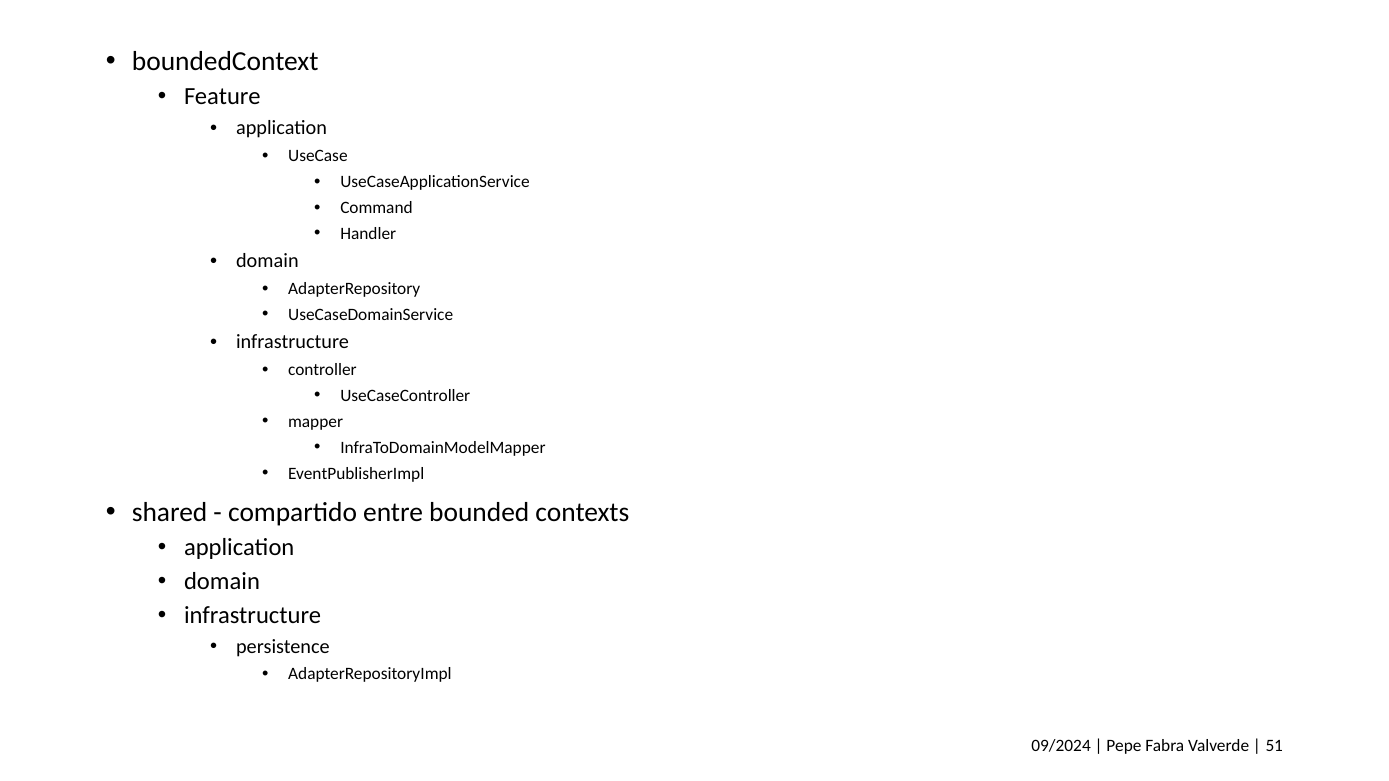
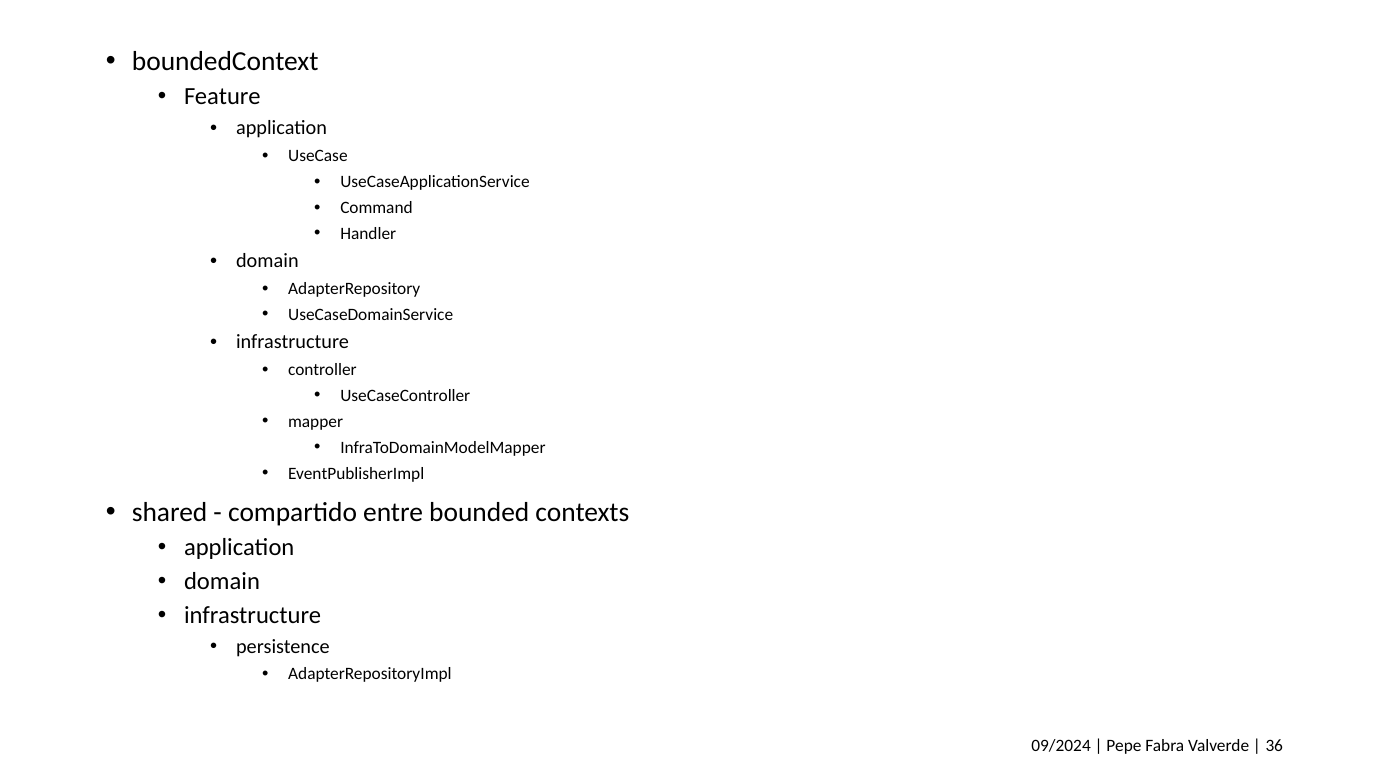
51: 51 -> 36
